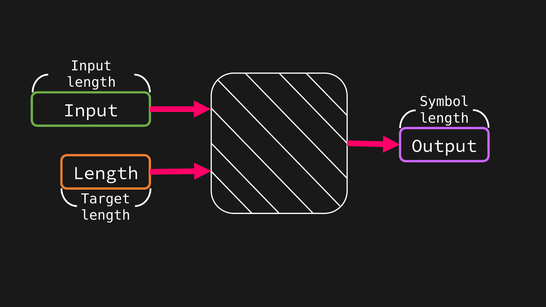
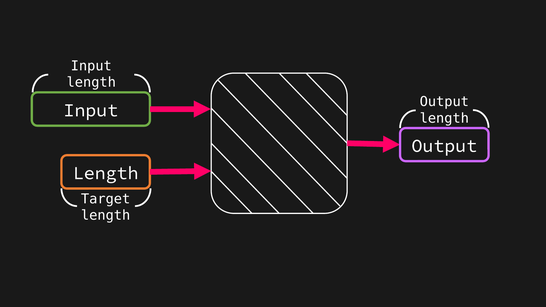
Symbol at (444, 102): Symbol -> Output
